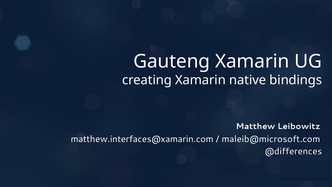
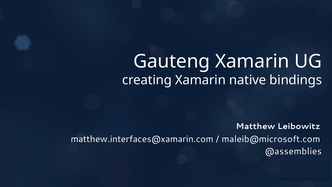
@differences: @differences -> @assemblies
